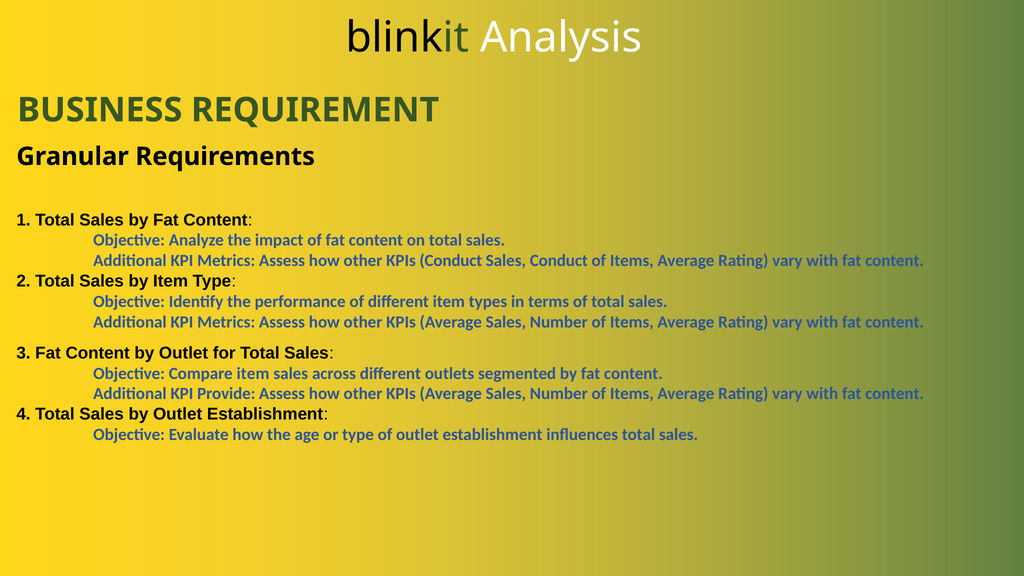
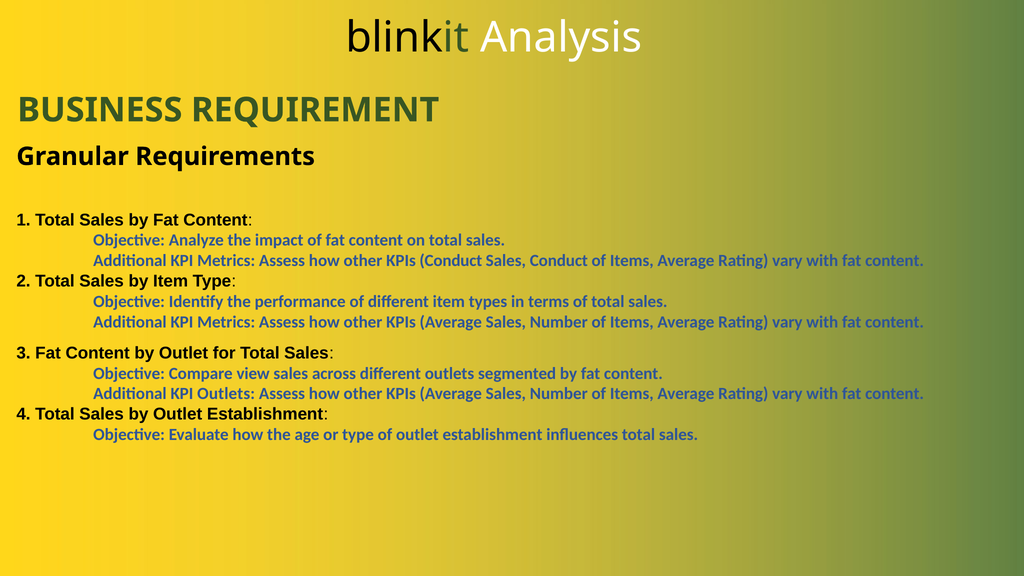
Compare item: item -> view
KPI Provide: Provide -> Outlets
